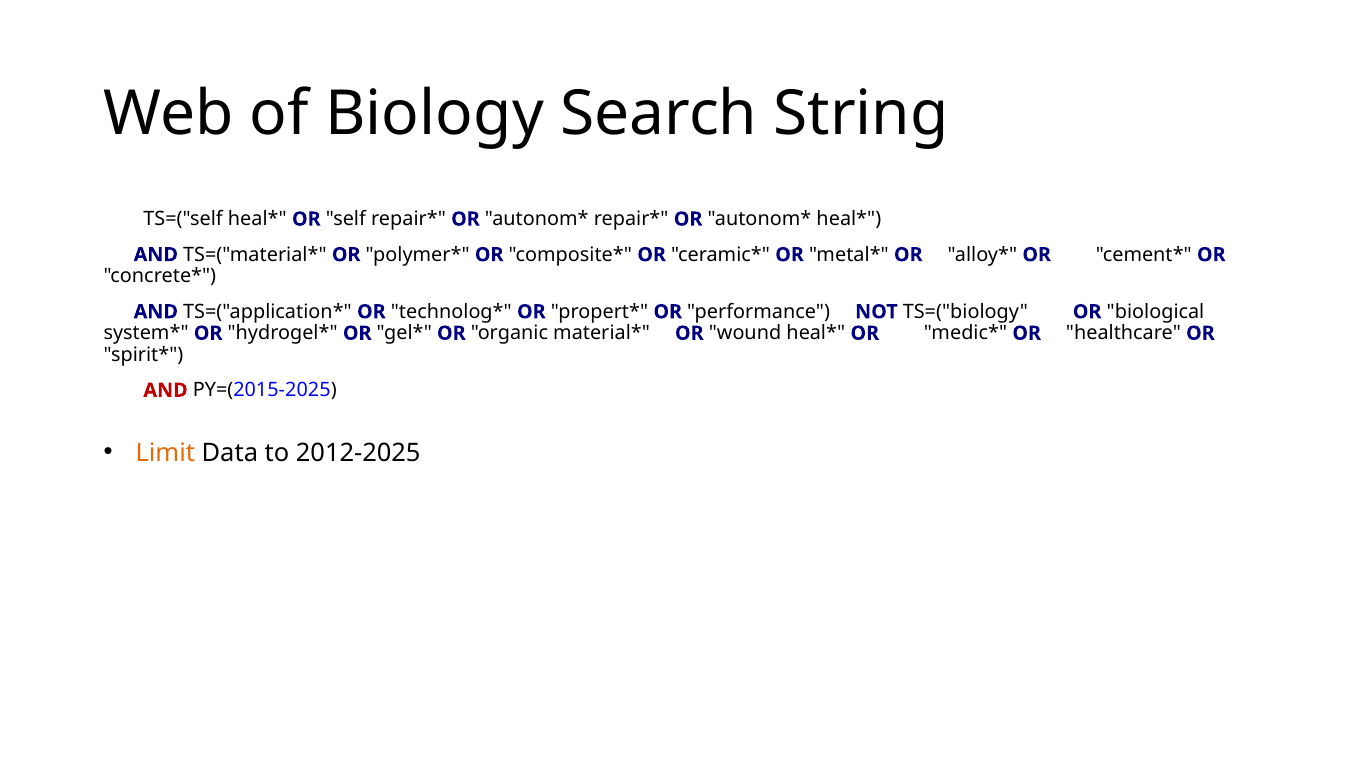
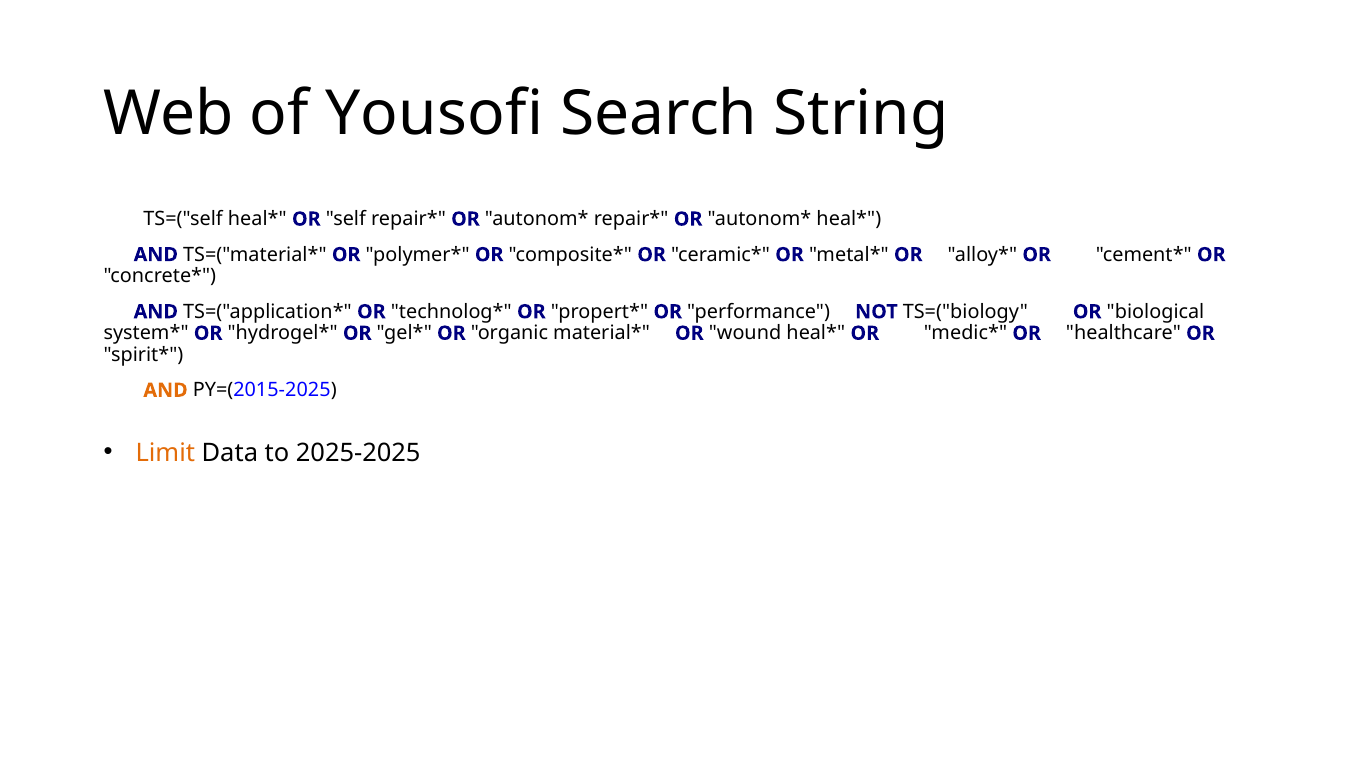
Biology: Biology -> Yousofi
AND at (166, 391) colour: red -> orange
2012-2025: 2012-2025 -> 2025-2025
